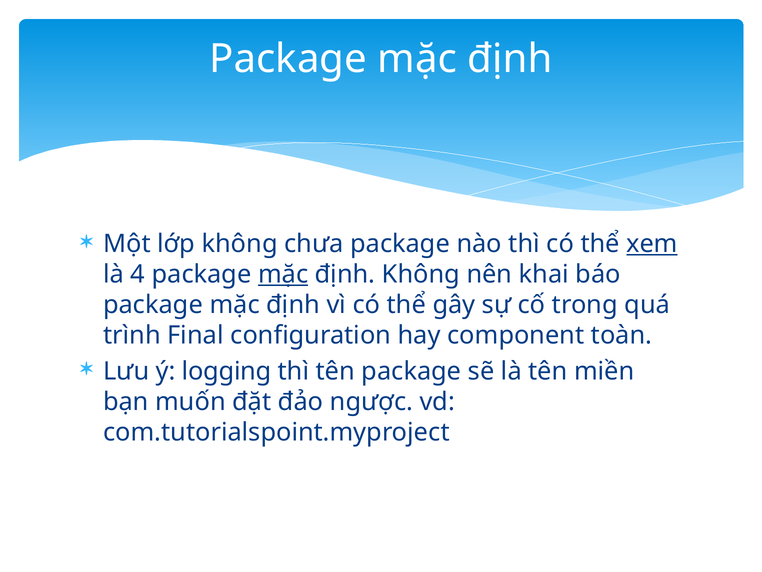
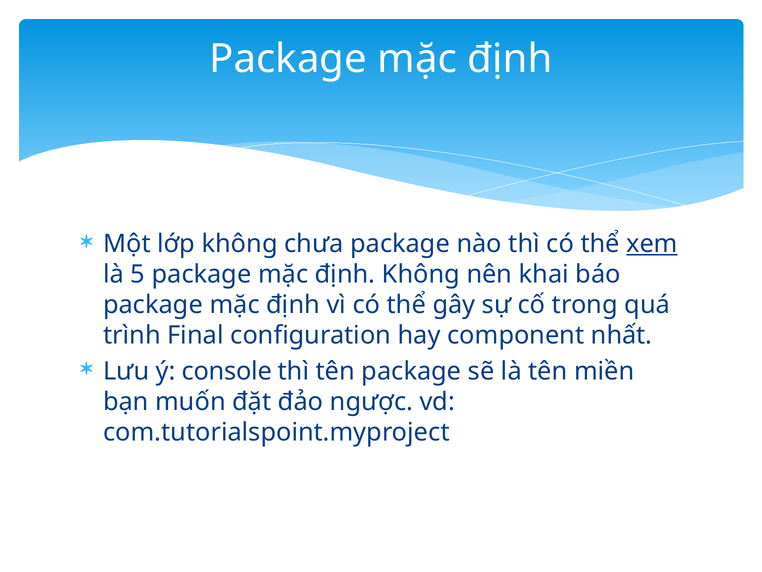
4: 4 -> 5
mặc at (283, 274) underline: present -> none
toàn: toàn -> nhất
logging: logging -> console
